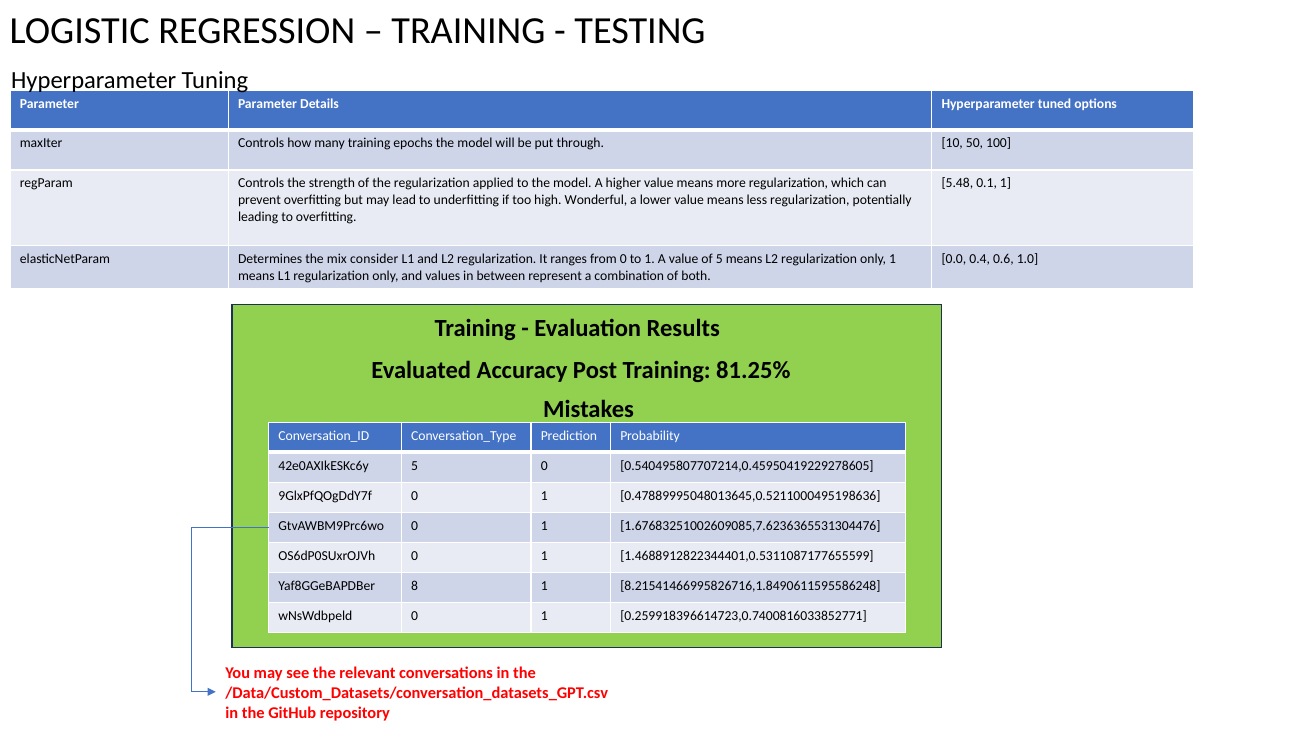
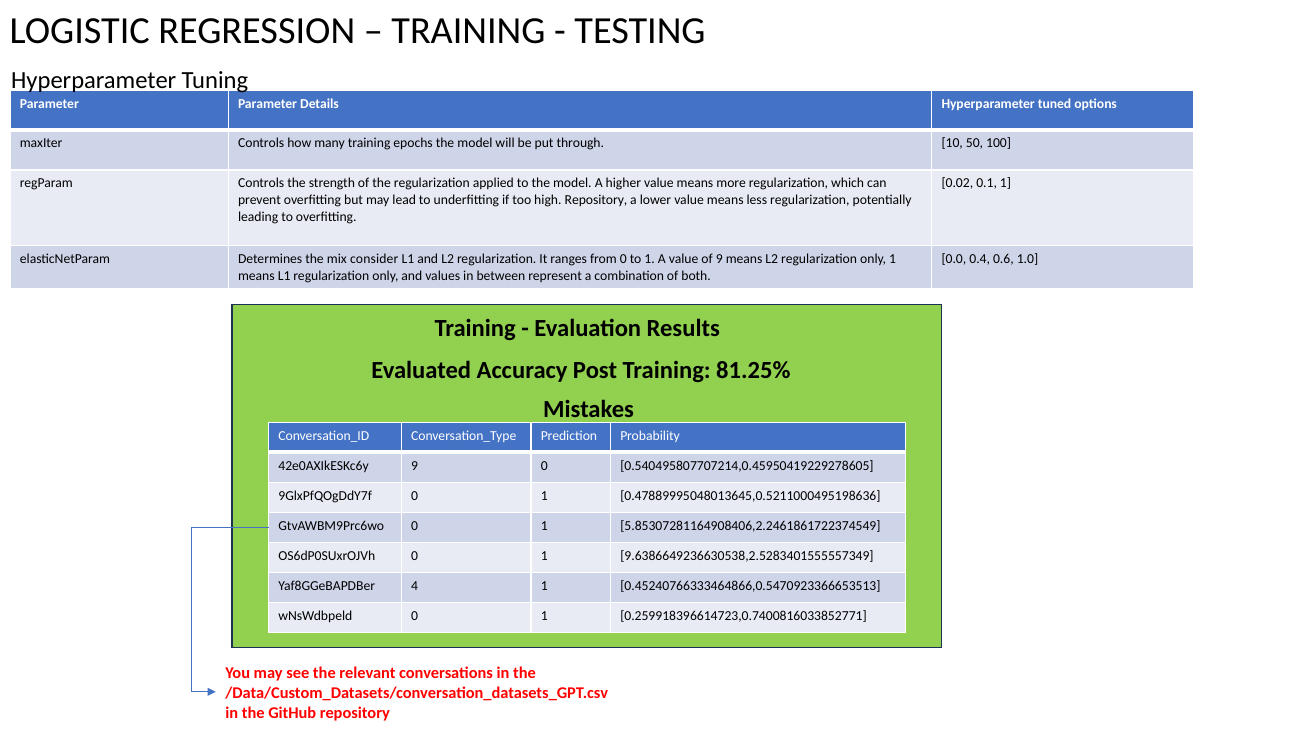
5.48: 5.48 -> 0.02
high Wonderful: Wonderful -> Repository
of 5: 5 -> 9
42e0AXIkESKc6y 5: 5 -> 9
1.67683251002609085,7.6236365531304476: 1.67683251002609085,7.6236365531304476 -> 5.85307281164908406,2.2461861722374549
1.4688912822344401,0.5311087177655599: 1.4688912822344401,0.5311087177655599 -> 9.6386649236630538,2.5283401555557349
8: 8 -> 4
8.21541466995826716,1.8490611595586248: 8.21541466995826716,1.8490611595586248 -> 0.45240766333464866,0.5470923366653513
